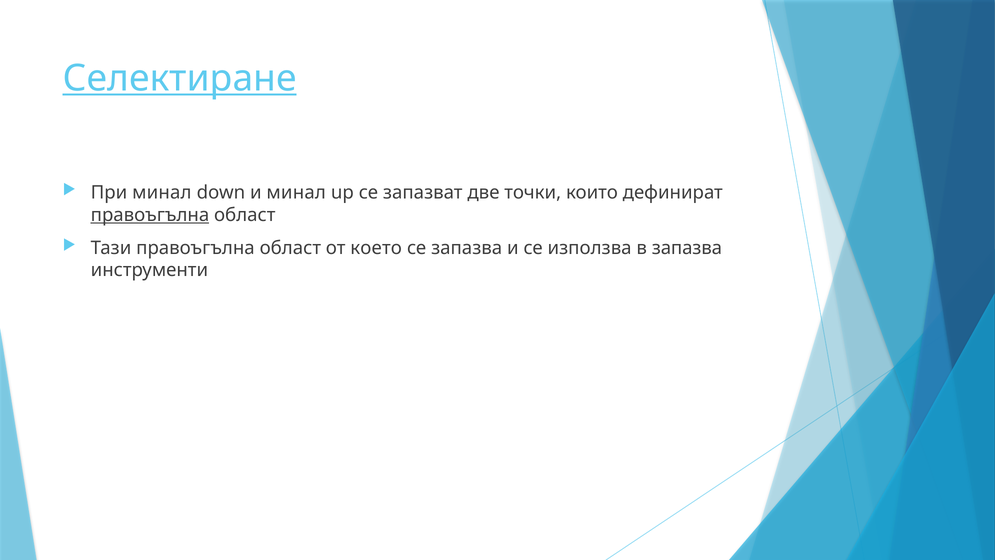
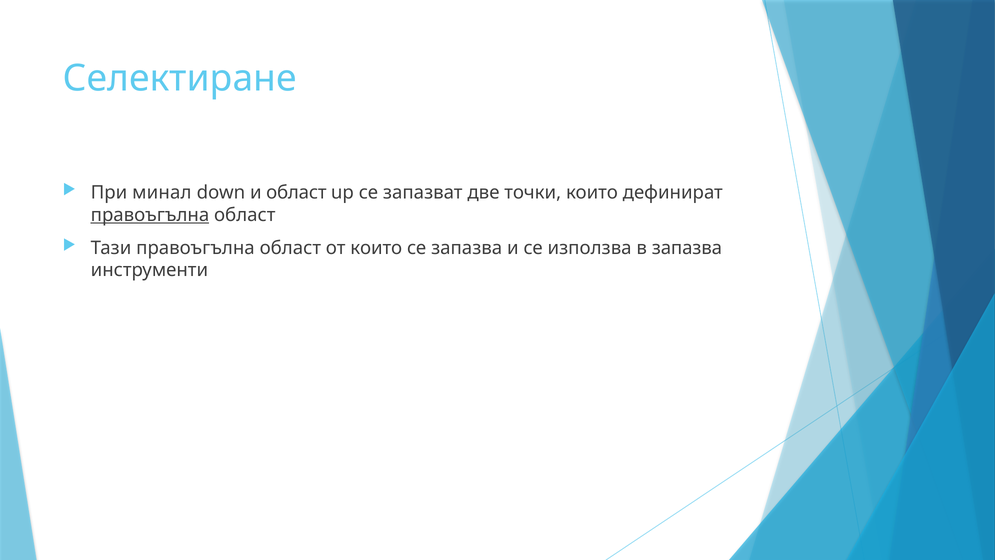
Селектиране underline: present -> none
и минал: минал -> област
от което: което -> които
